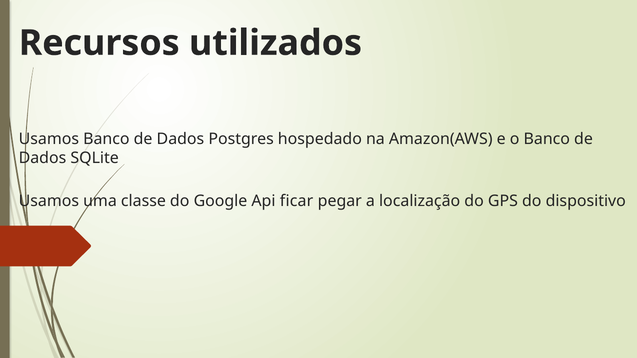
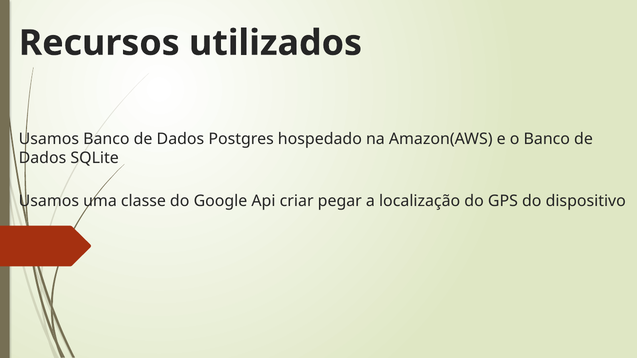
ficar: ficar -> criar
